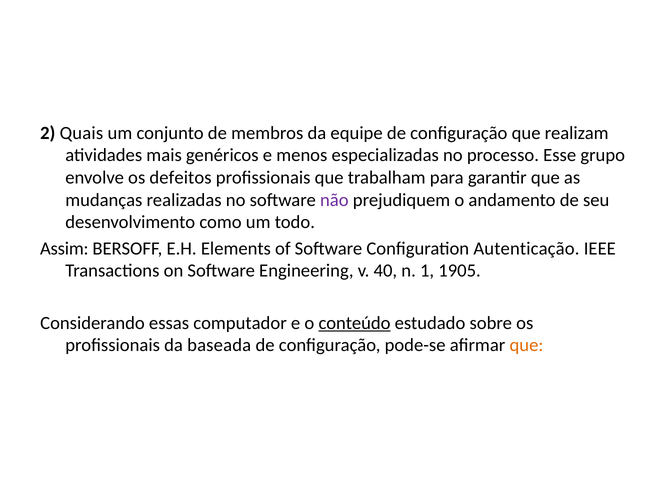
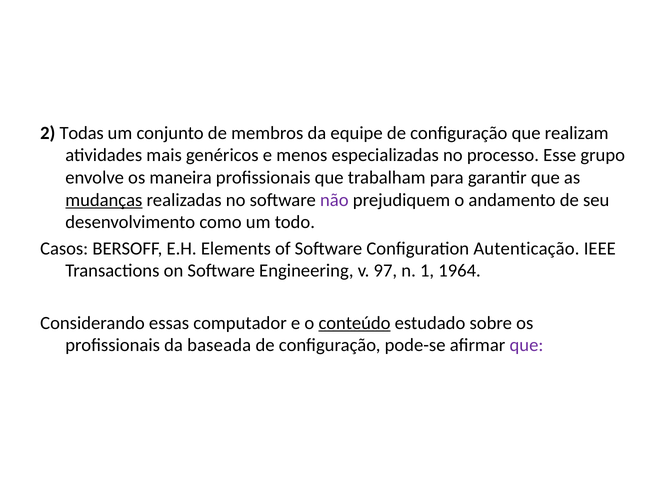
Quais: Quais -> Todas
defeitos: defeitos -> maneira
mudanças underline: none -> present
Assim: Assim -> Casos
40: 40 -> 97
1905: 1905 -> 1964
que at (526, 346) colour: orange -> purple
